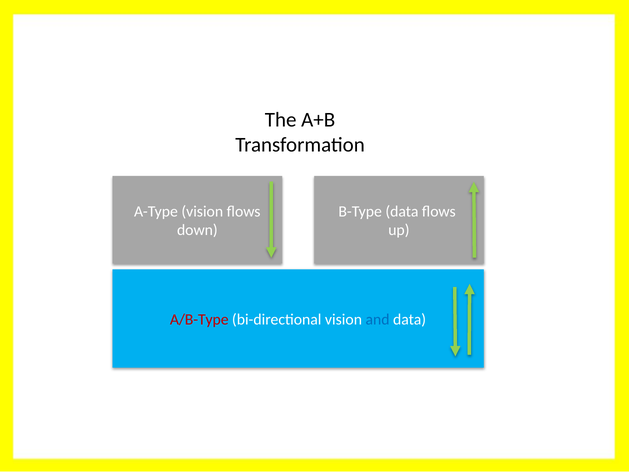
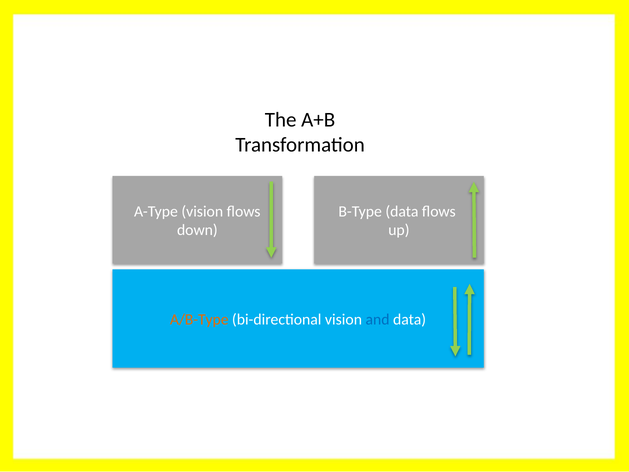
A/B-Type colour: red -> orange
